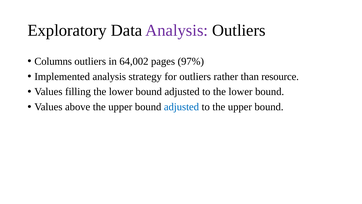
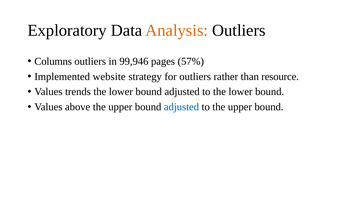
Analysis at (177, 30) colour: purple -> orange
64,002: 64,002 -> 99,946
97%: 97% -> 57%
Implemented analysis: analysis -> website
filling: filling -> trends
